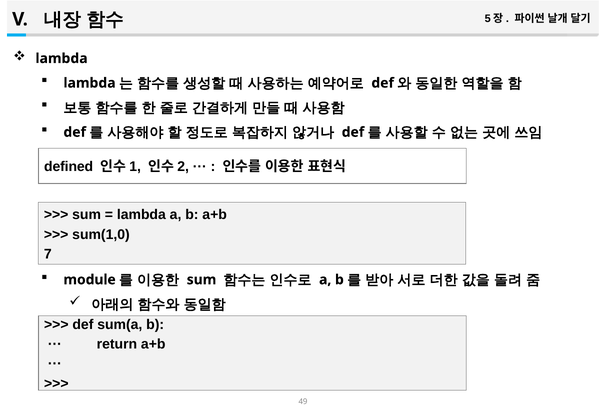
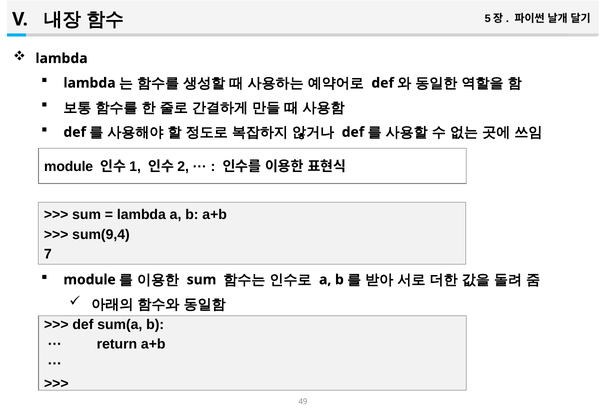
defined at (69, 167): defined -> module
sum(1,0: sum(1,0 -> sum(9,4
